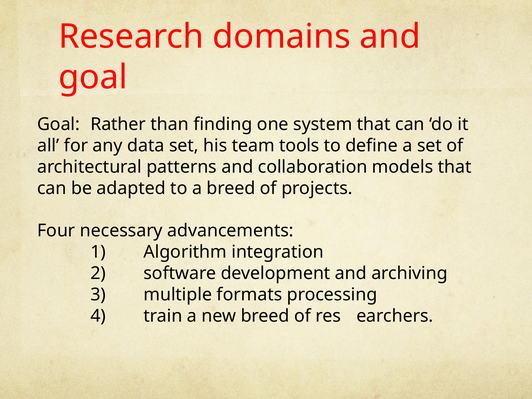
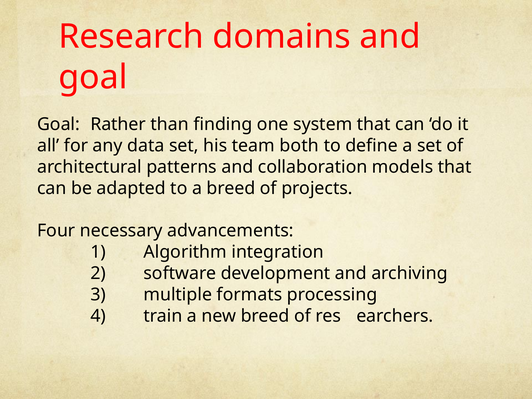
tools: tools -> both
